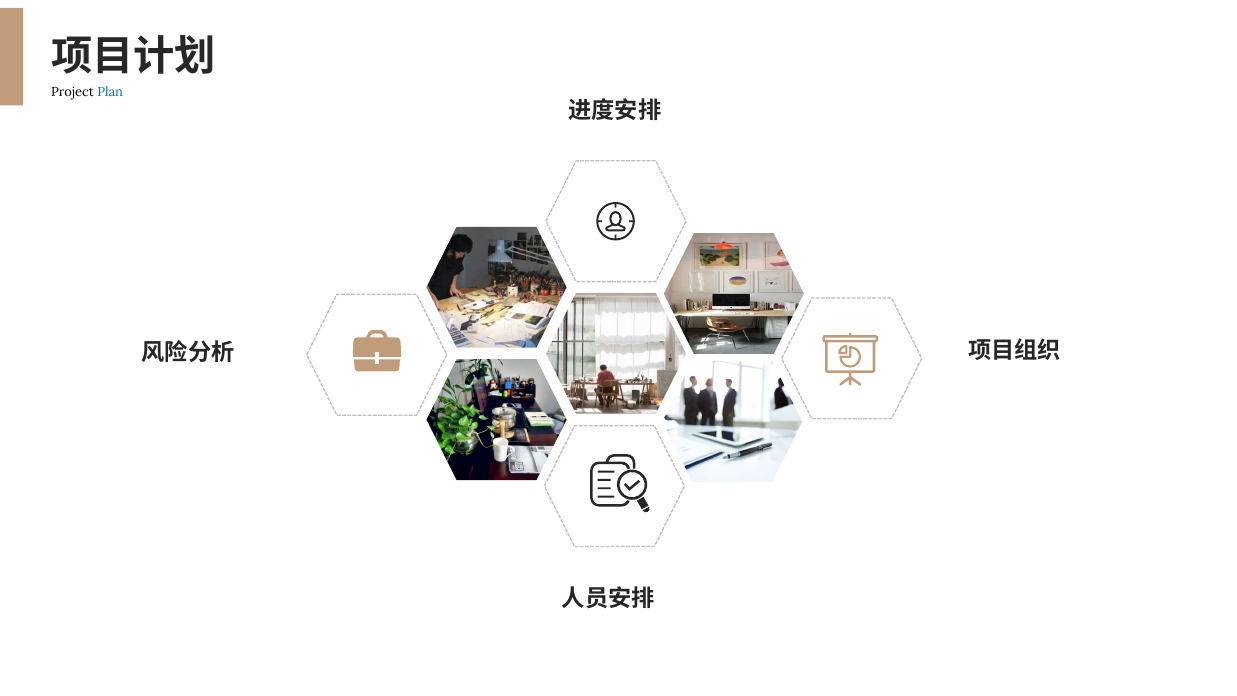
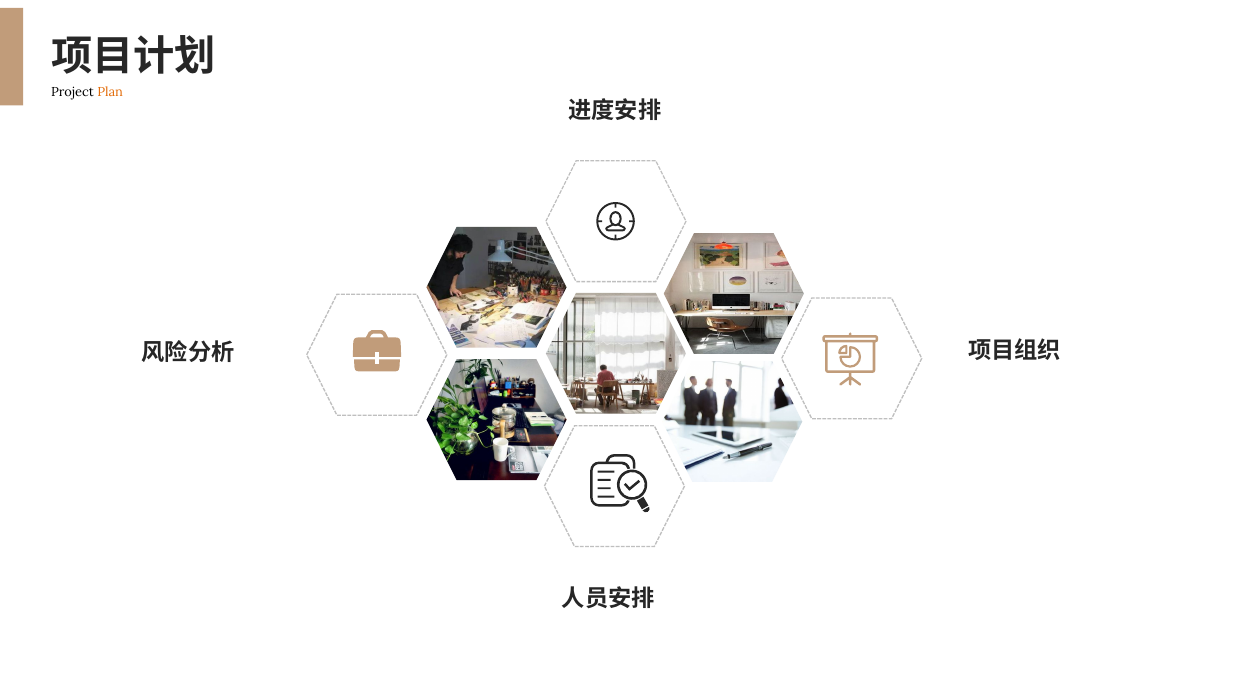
Plan colour: blue -> orange
